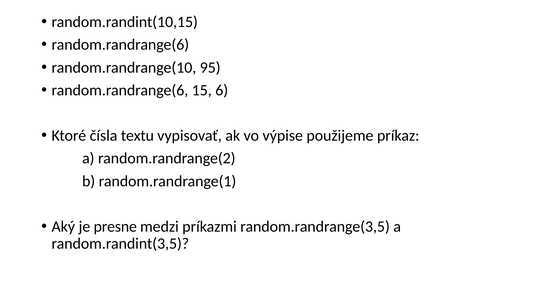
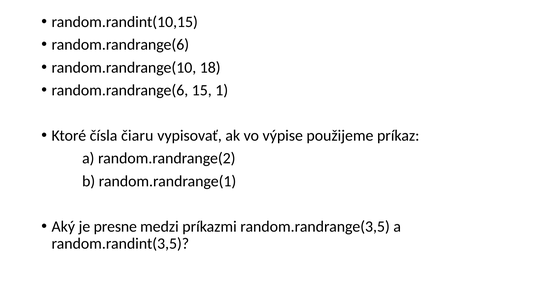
95: 95 -> 18
6: 6 -> 1
textu: textu -> čiaru
